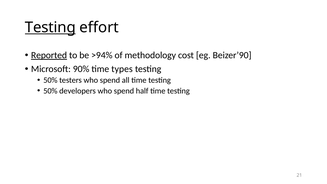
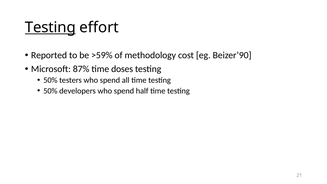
Reported underline: present -> none
>94%: >94% -> >59%
90%: 90% -> 87%
types: types -> doses
